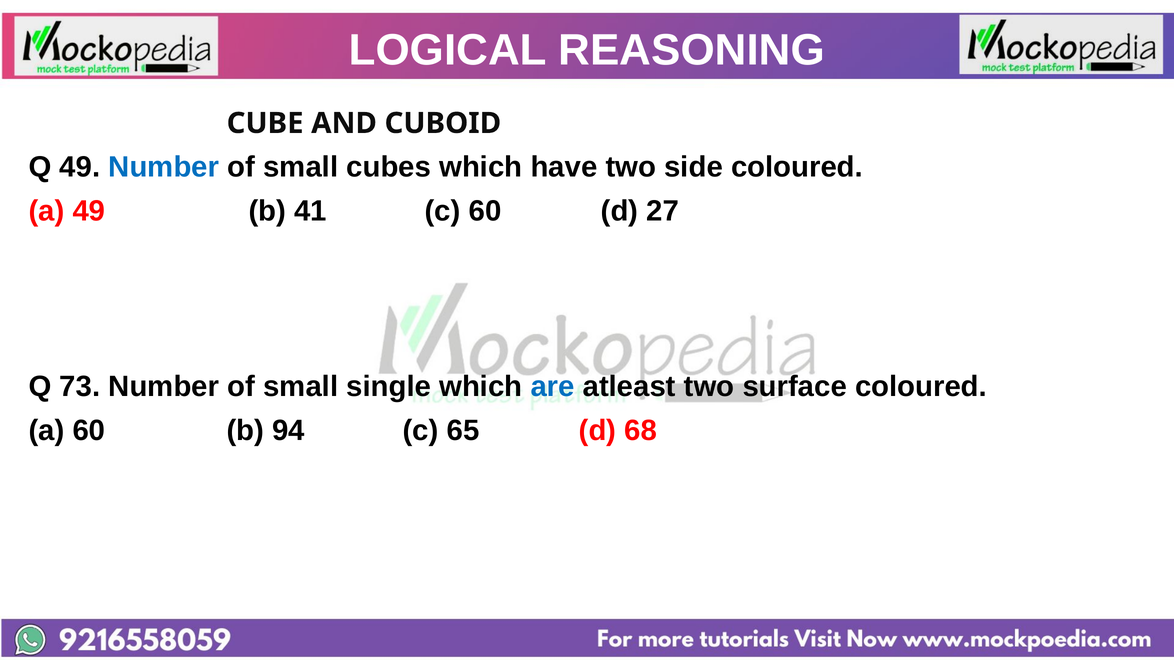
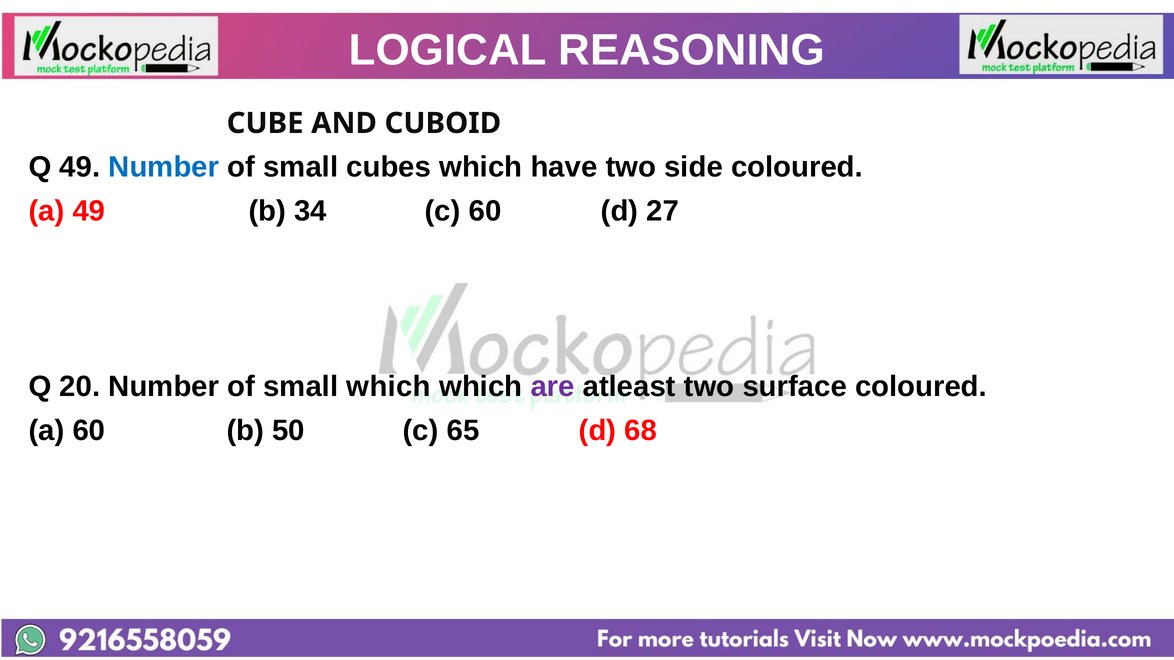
41: 41 -> 34
73: 73 -> 20
small single: single -> which
are colour: blue -> purple
94: 94 -> 50
